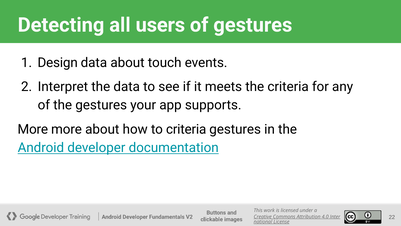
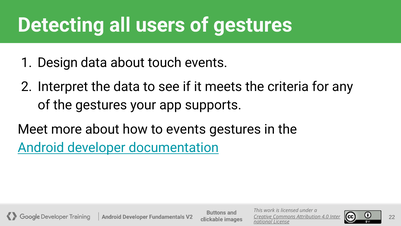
More at (33, 129): More -> Meet
to criteria: criteria -> events
